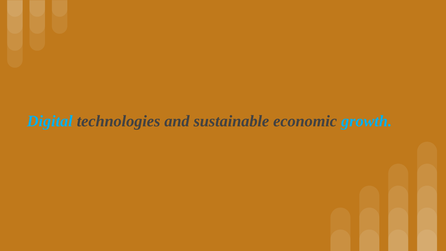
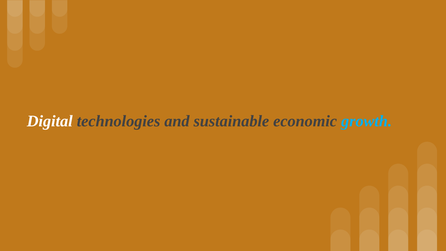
Digital colour: light blue -> white
